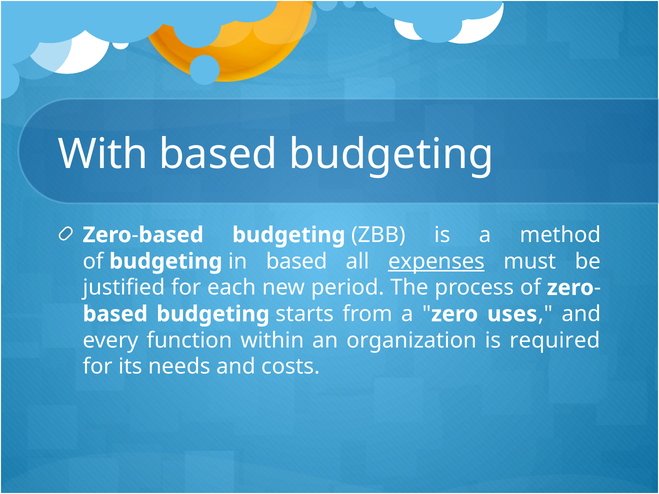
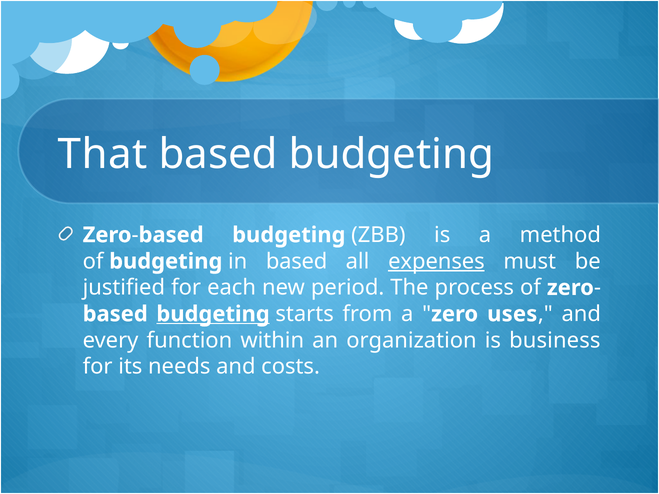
With: With -> That
budgeting at (213, 314) underline: none -> present
required: required -> business
